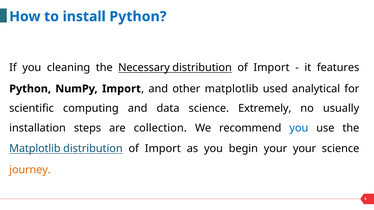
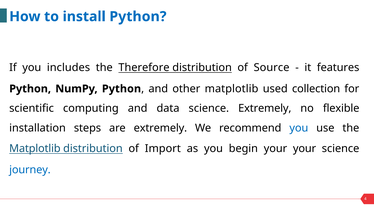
cleaning: cleaning -> includes
Necessary: Necessary -> Therefore
Import at (272, 68): Import -> Source
NumPy Import: Import -> Python
analytical: analytical -> collection
usually: usually -> flexible
are collection: collection -> extremely
journey colour: orange -> blue
